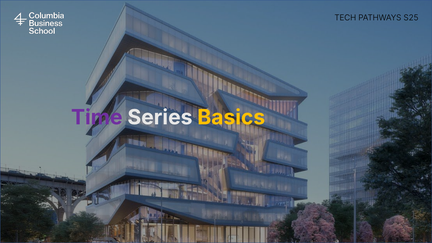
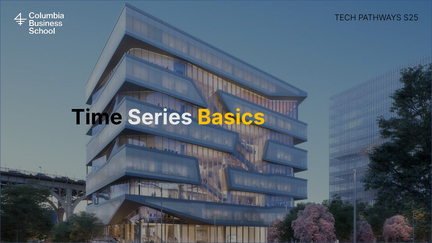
Time colour: purple -> black
